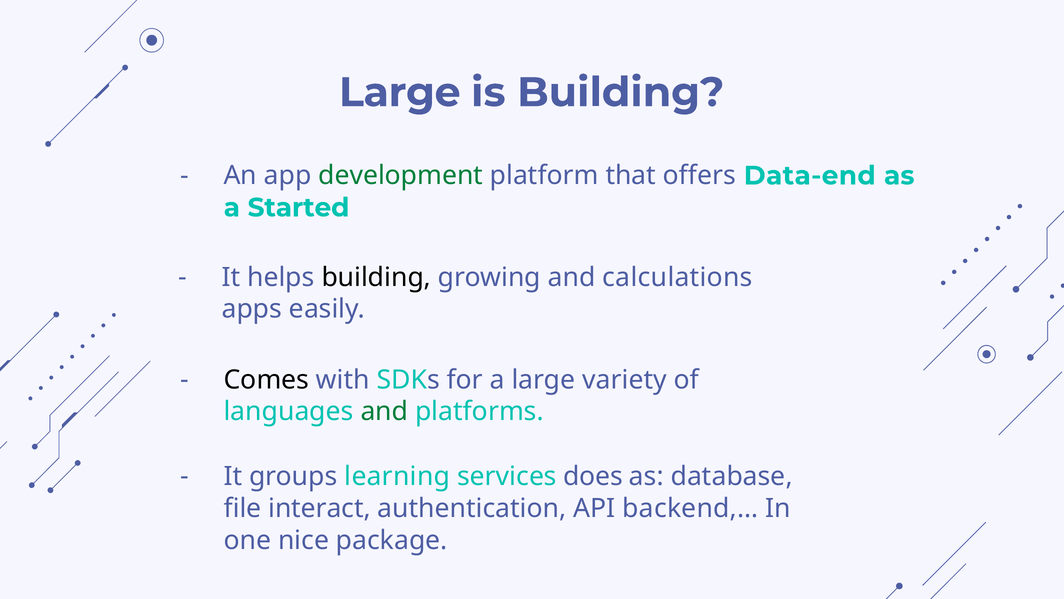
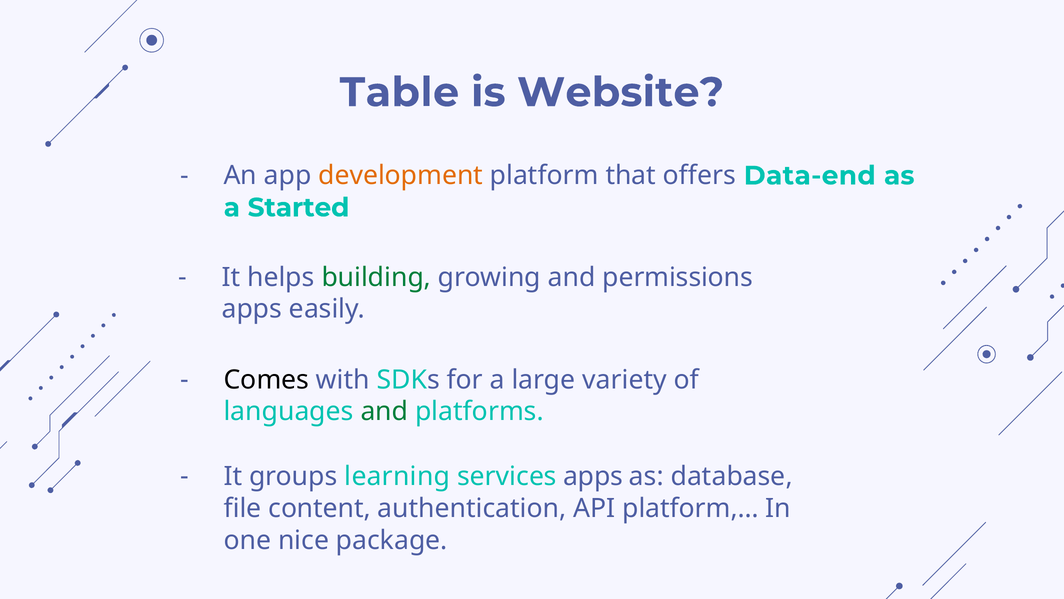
Large at (400, 92): Large -> Table
is Building: Building -> Website
development colour: green -> orange
building at (376, 277) colour: black -> green
calculations: calculations -> permissions
services does: does -> apps
interact: interact -> content
backend,…: backend,… -> platform,…
